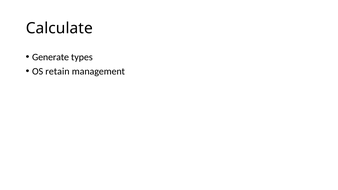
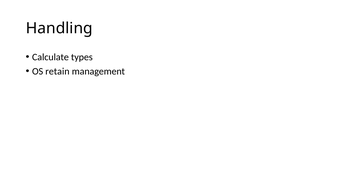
Calculate: Calculate -> Handling
Generate: Generate -> Calculate
